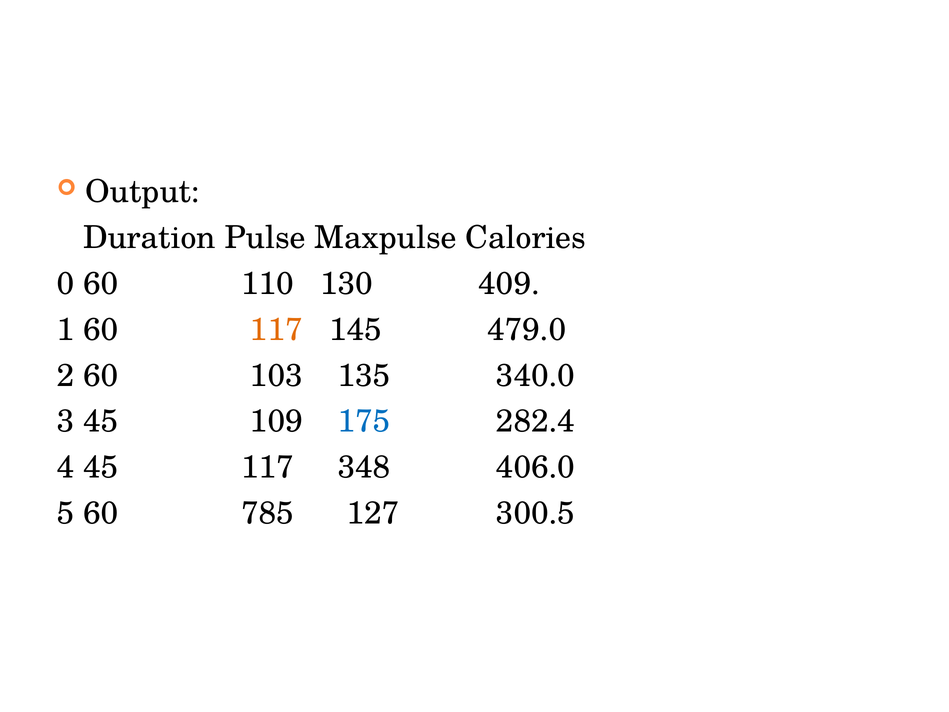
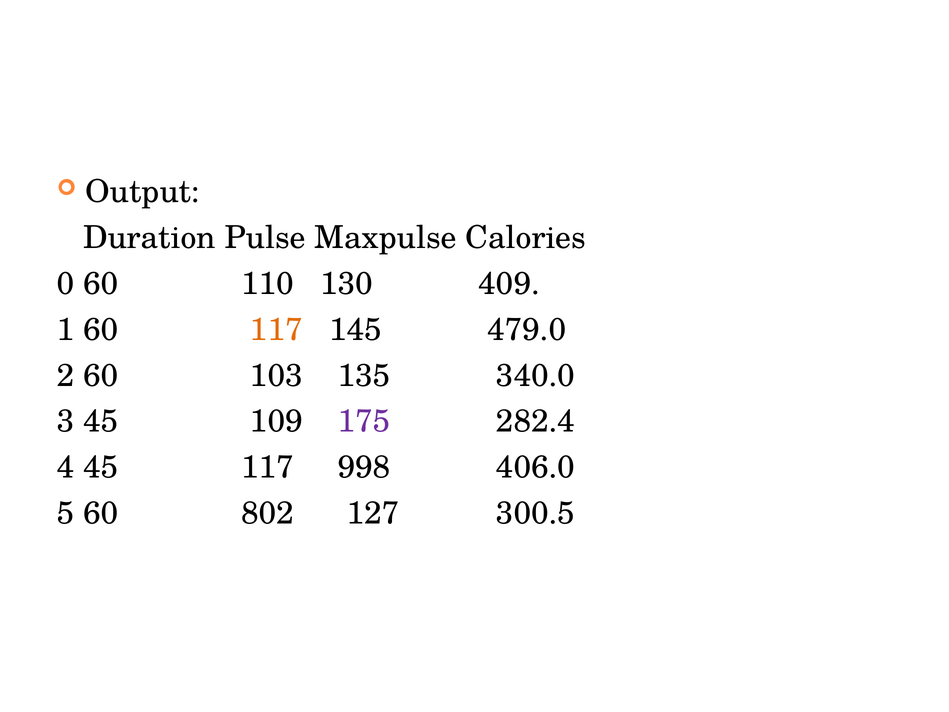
175 colour: blue -> purple
348: 348 -> 998
785: 785 -> 802
